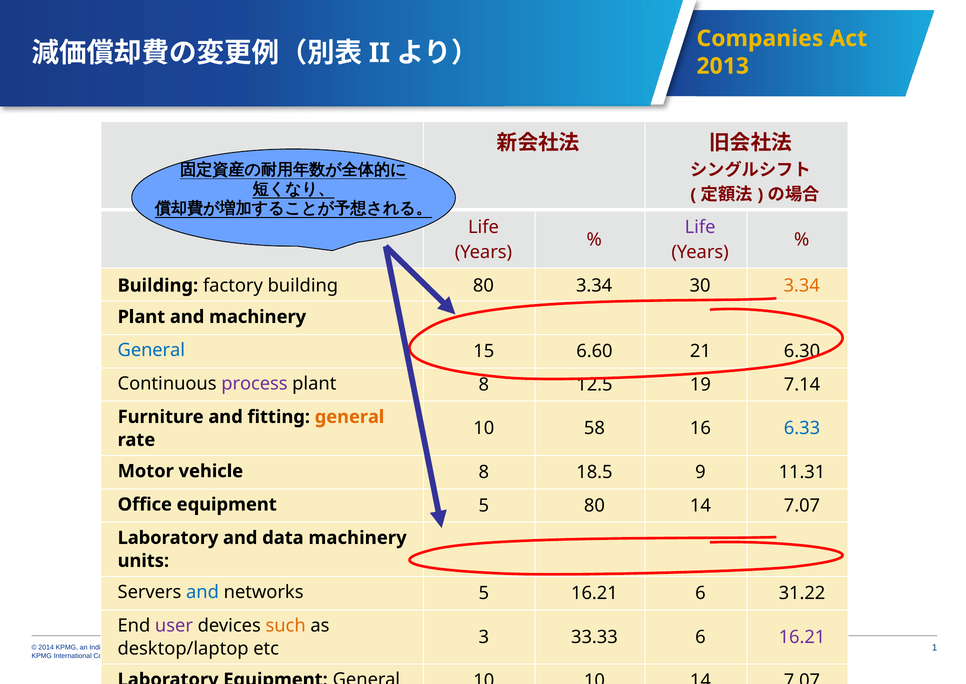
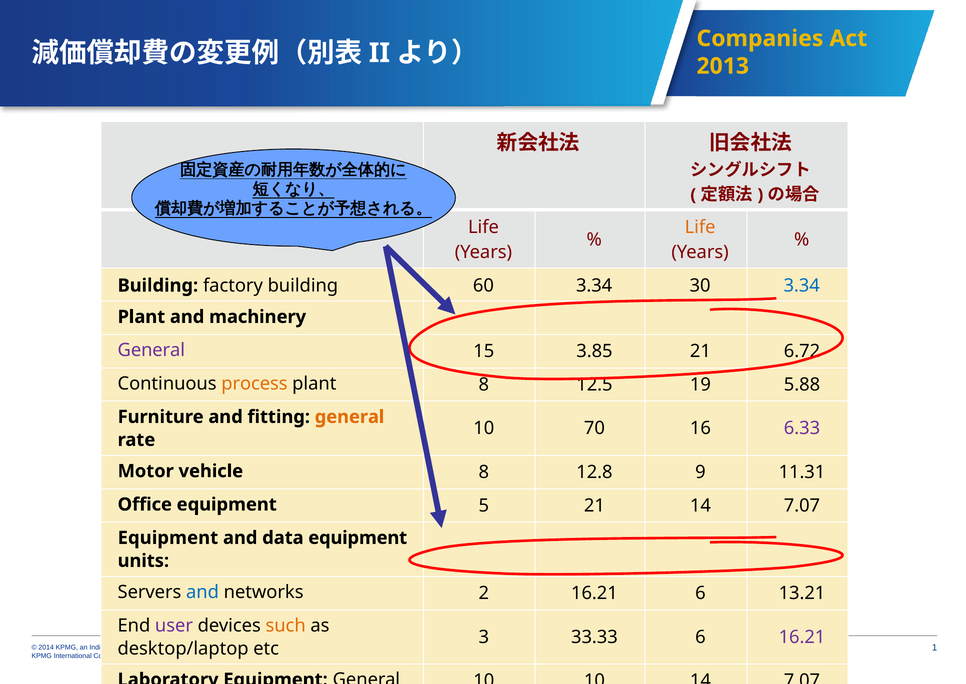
Life at (700, 227) colour: purple -> orange
building 80: 80 -> 60
3.34 at (802, 285) colour: orange -> blue
General at (151, 350) colour: blue -> purple
6.60: 6.60 -> 3.85
6.30: 6.30 -> 6.72
process colour: purple -> orange
7.14: 7.14 -> 5.88
58: 58 -> 70
6.33 colour: blue -> purple
18.5: 18.5 -> 12.8
5 80: 80 -> 21
Laboratory at (168, 537): Laboratory -> Equipment
data machinery: machinery -> equipment
networks 5: 5 -> 2
31.22: 31.22 -> 13.21
